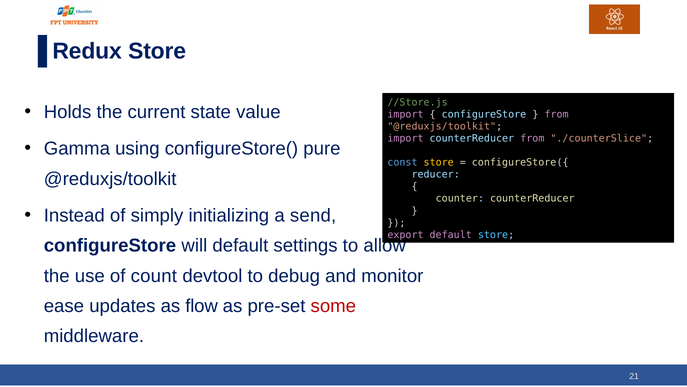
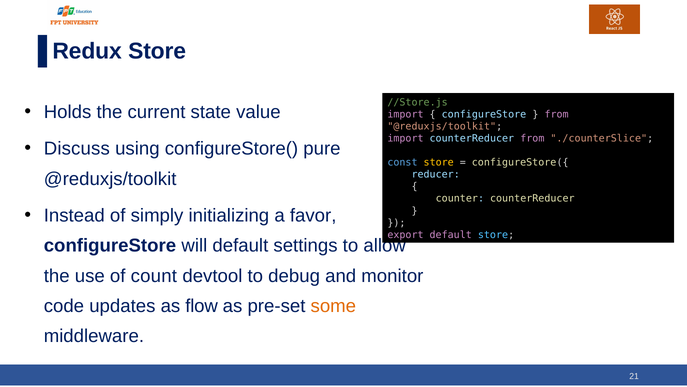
Gamma: Gamma -> Discuss
send: send -> favor
ease: ease -> code
some colour: red -> orange
